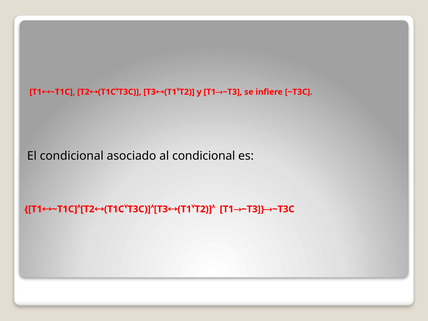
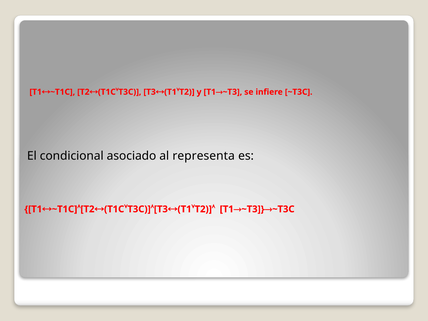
al condicional: condicional -> representa
